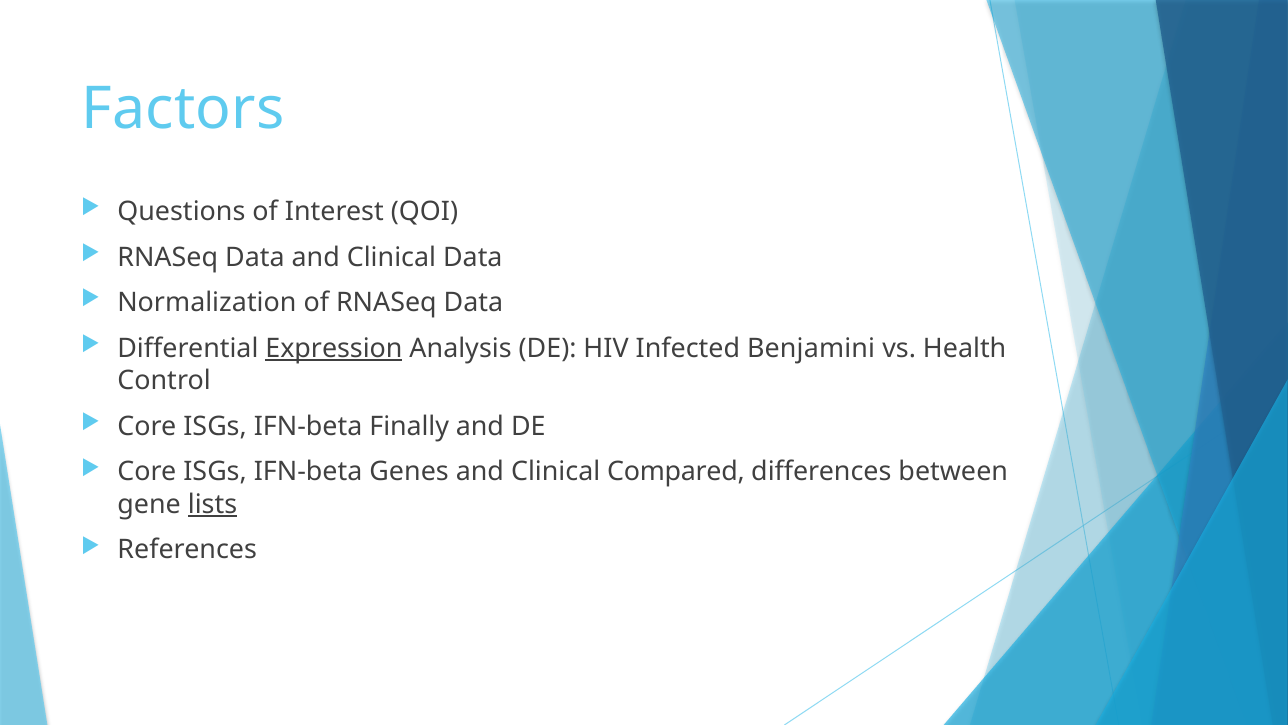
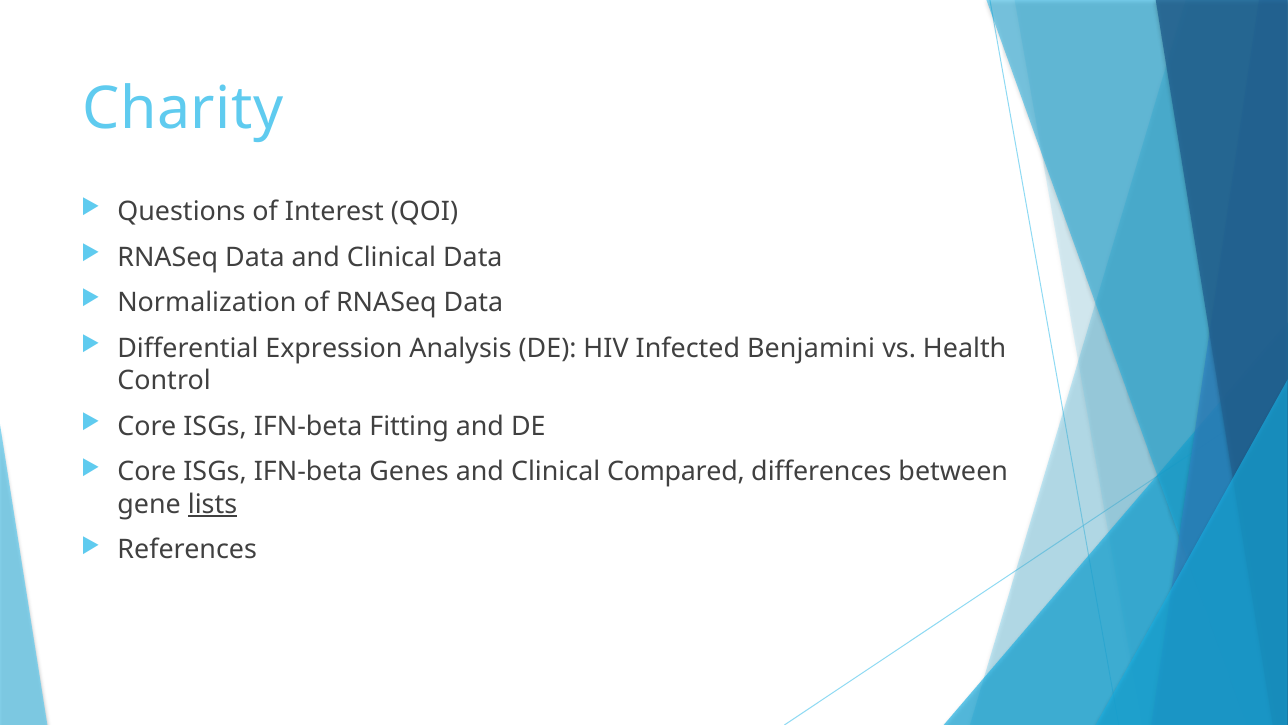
Factors: Factors -> Charity
Expression underline: present -> none
Finally: Finally -> Fitting
